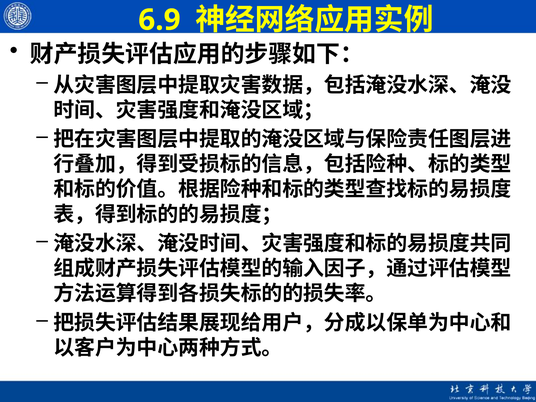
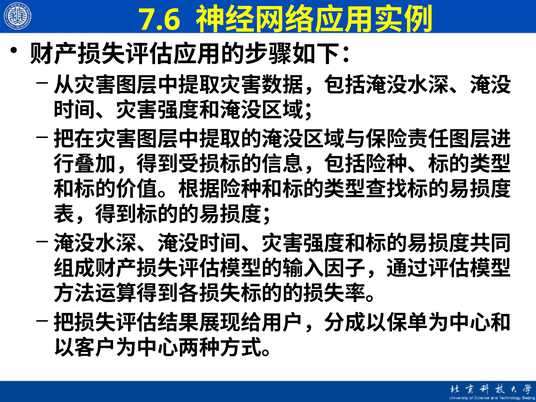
6.9: 6.9 -> 7.6
